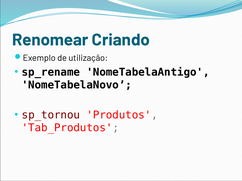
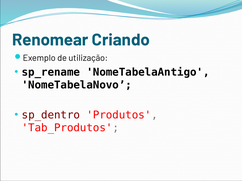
sp_tornou: sp_tornou -> sp_dentro
